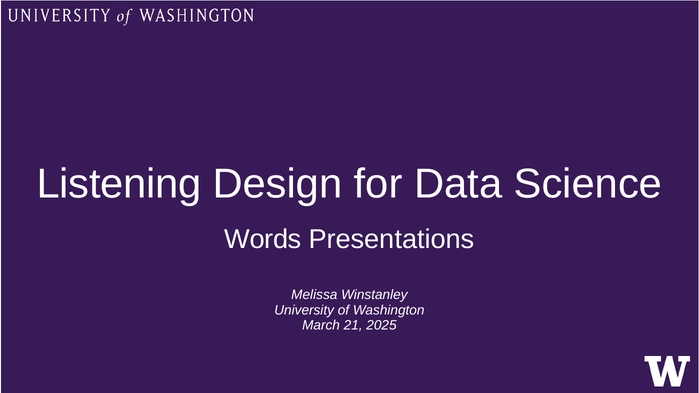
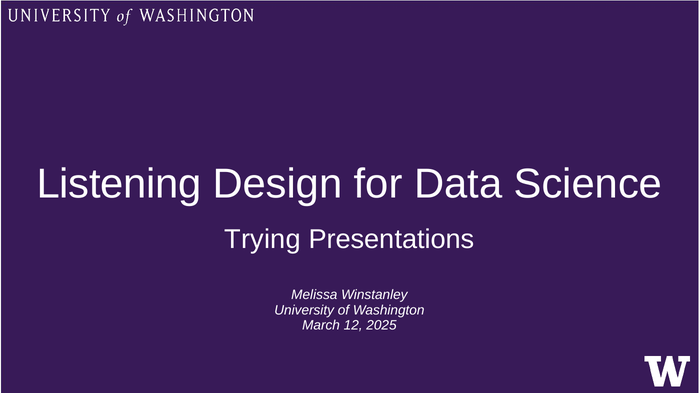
Words: Words -> Trying
21: 21 -> 12
